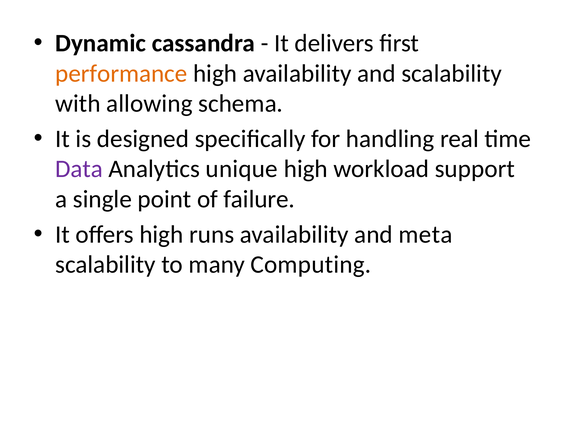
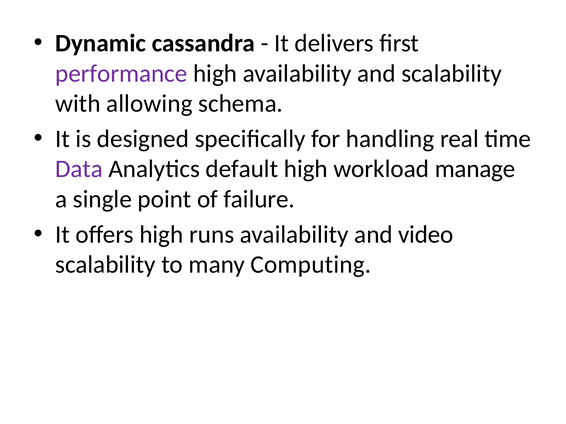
performance colour: orange -> purple
unique: unique -> default
support: support -> manage
meta: meta -> video
